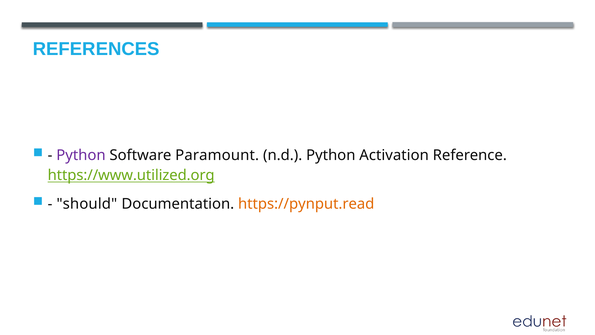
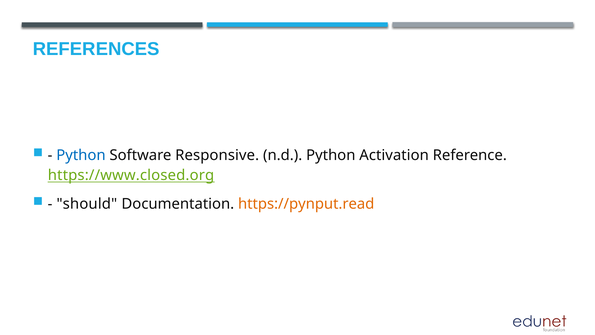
Python at (81, 155) colour: purple -> blue
Paramount: Paramount -> Responsive
https://www.utilized.org: https://www.utilized.org -> https://www.closed.org
